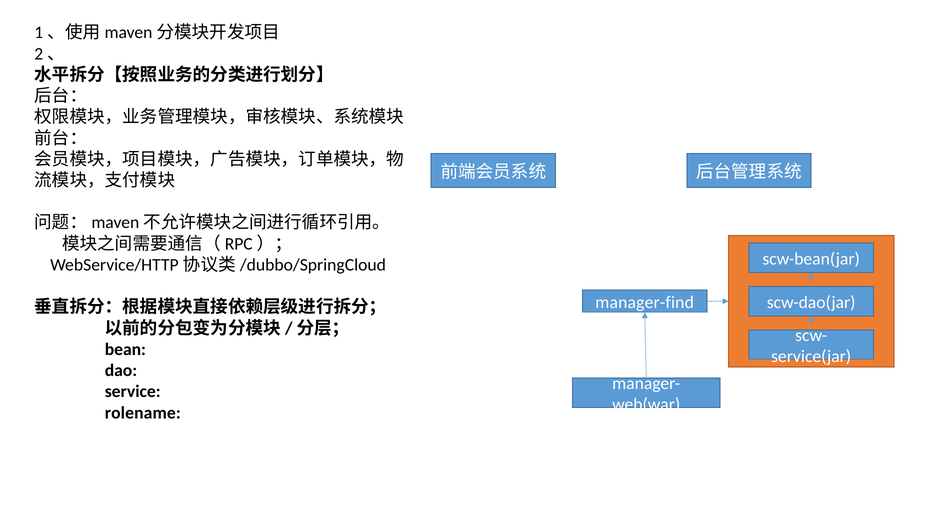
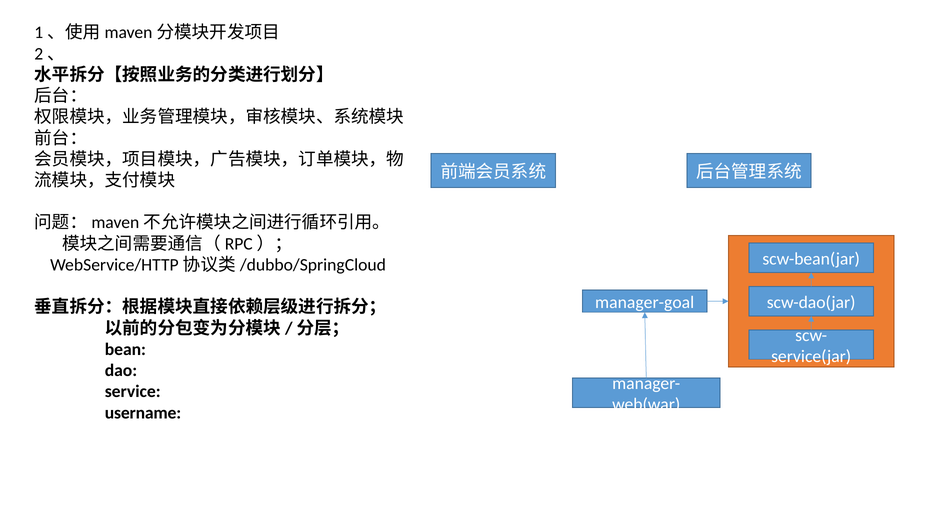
manager-find: manager-find -> manager-goal
rolename: rolename -> username
